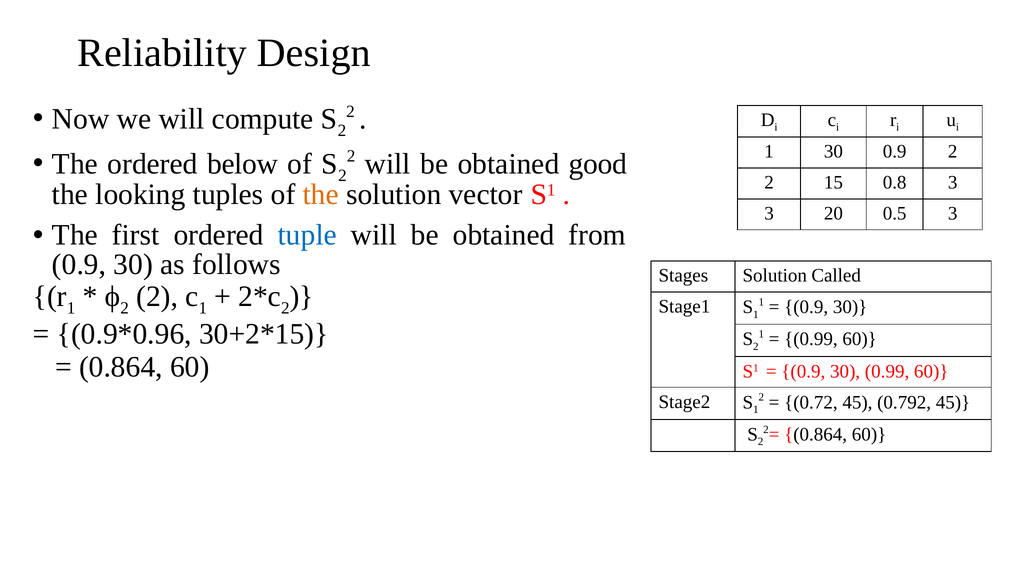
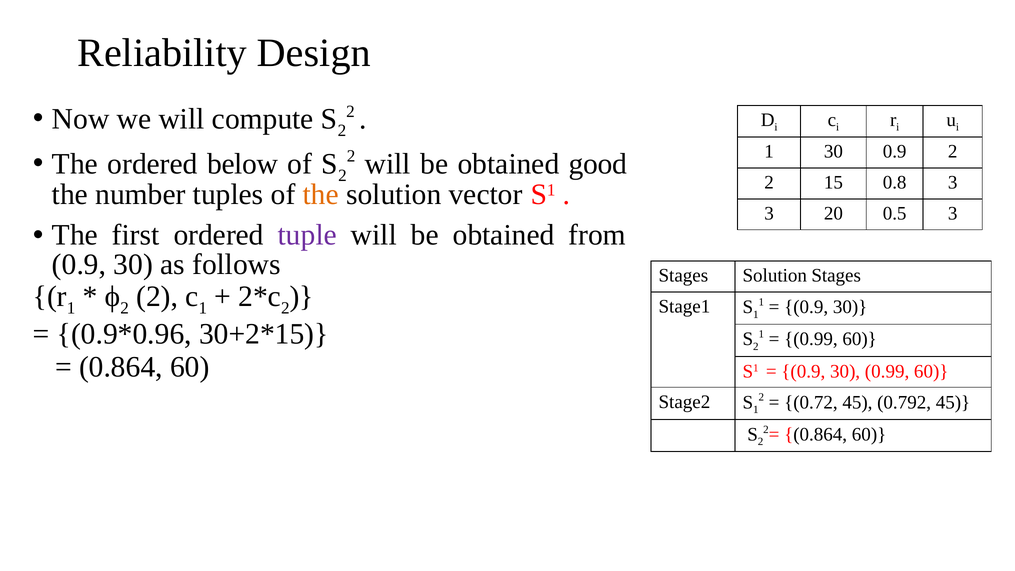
looking: looking -> number
tuple colour: blue -> purple
Solution Called: Called -> Stages
